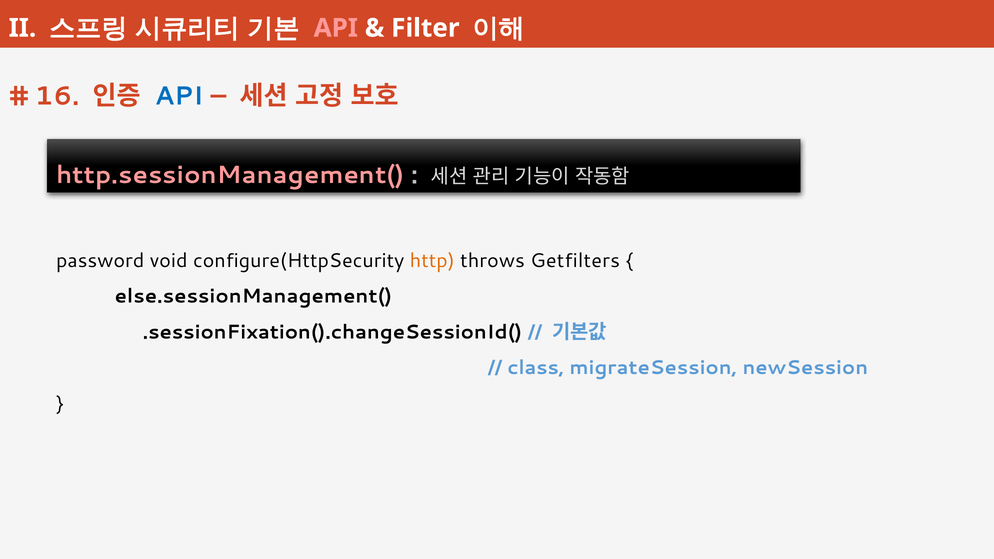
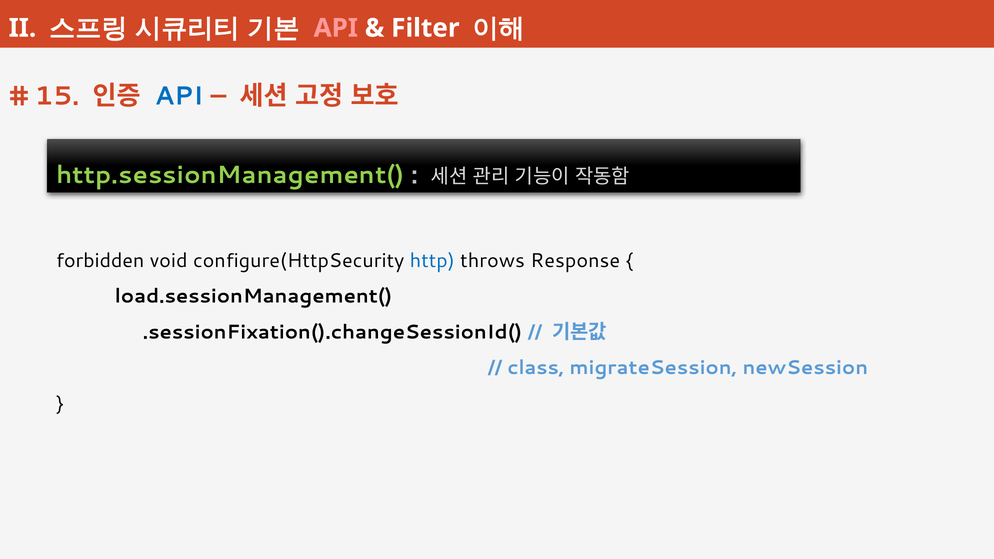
16: 16 -> 15
http.sessionManagement( colour: pink -> light green
password: password -> forbidden
http colour: orange -> blue
Getfilters: Getfilters -> Response
else.sessionManagement(: else.sessionManagement( -> load.sessionManagement(
